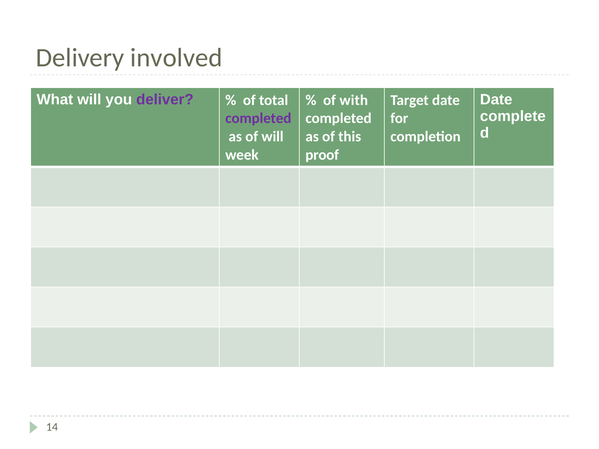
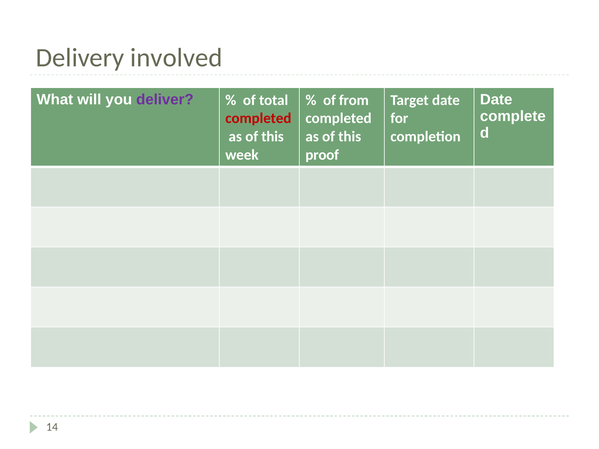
with: with -> from
completed at (258, 118) colour: purple -> red
will at (272, 137): will -> this
